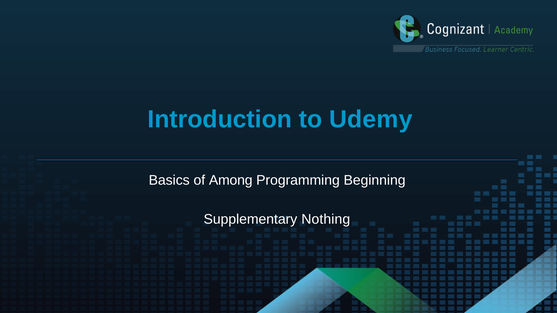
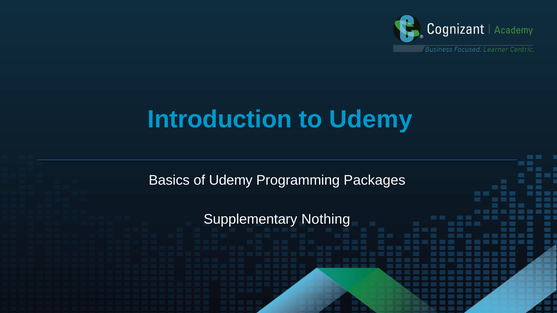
of Among: Among -> Udemy
Beginning: Beginning -> Packages
